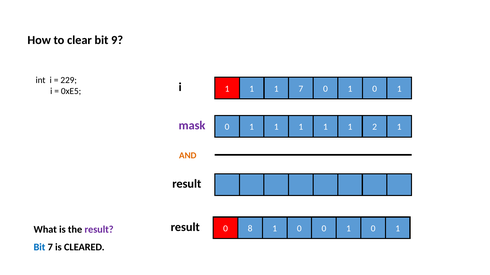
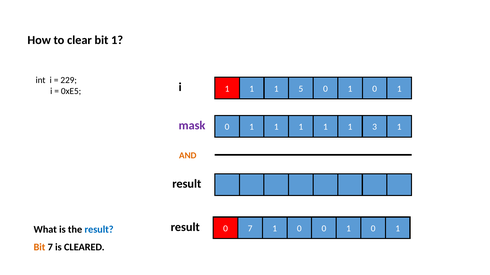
bit 9: 9 -> 1
1 7: 7 -> 5
2 at (375, 127): 2 -> 3
result at (99, 230) colour: purple -> blue
0 8: 8 -> 7
Bit at (39, 248) colour: blue -> orange
